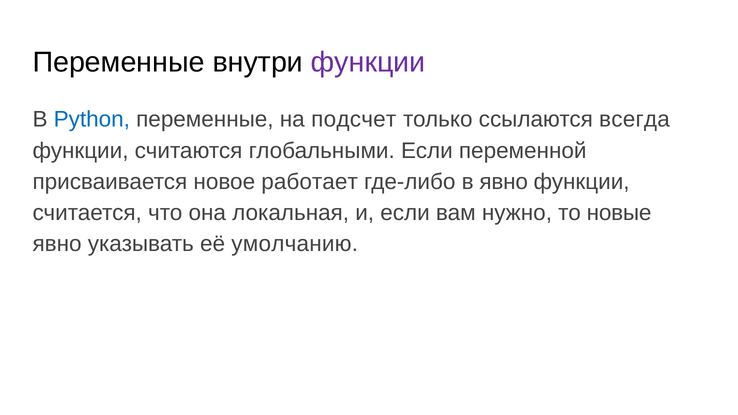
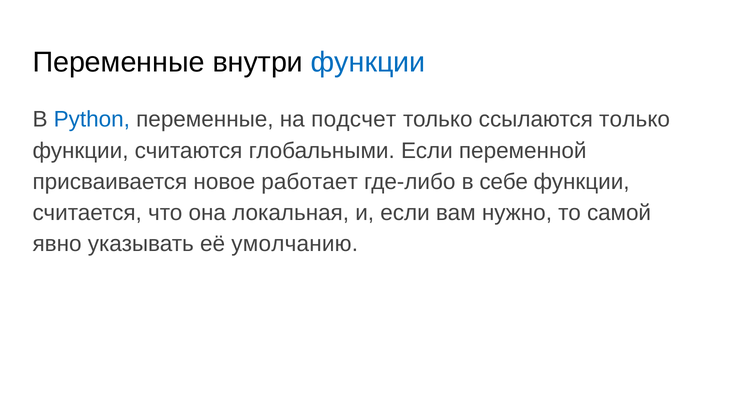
функции at (368, 63) colour: purple -> blue
ссылаются всегда: всегда -> только
в явно: явно -> себе
новые: новые -> самой
